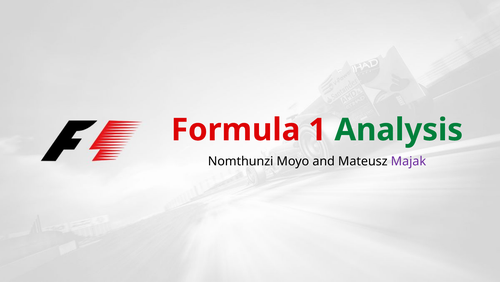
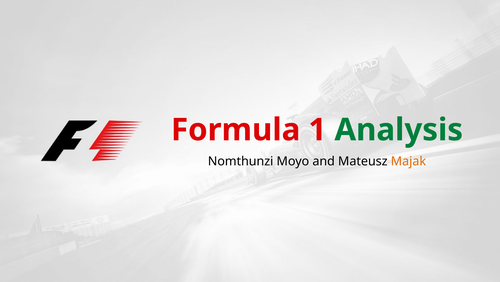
Majak colour: purple -> orange
